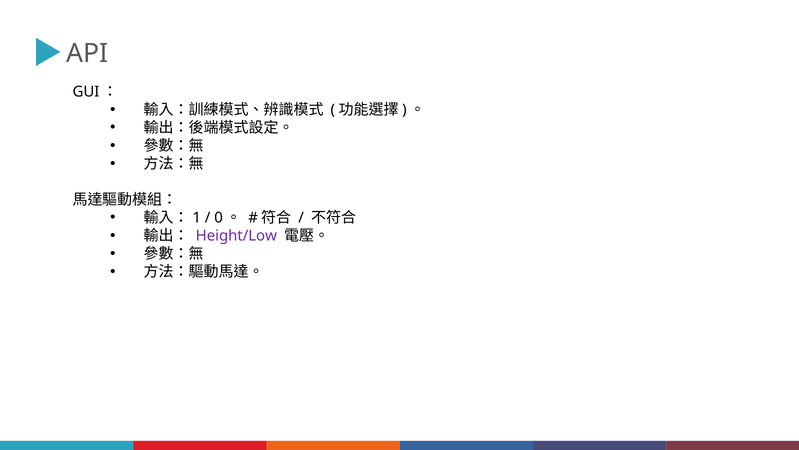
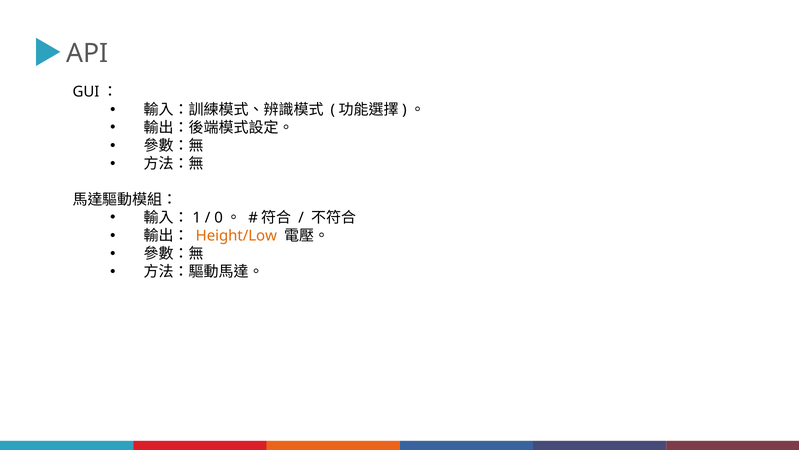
Height/Low colour: purple -> orange
